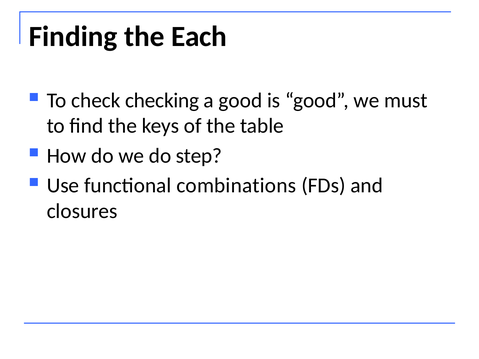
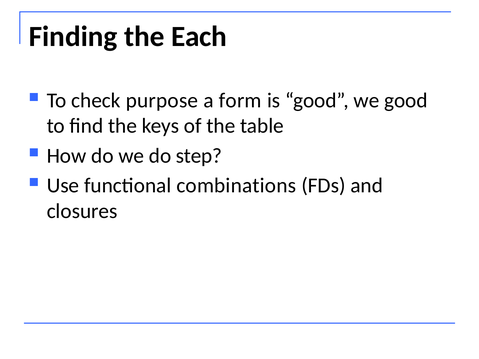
checking: checking -> purpose
a good: good -> form
we must: must -> good
